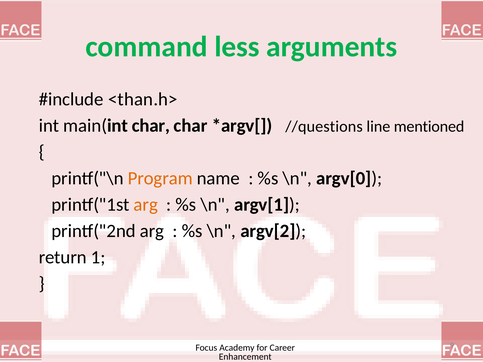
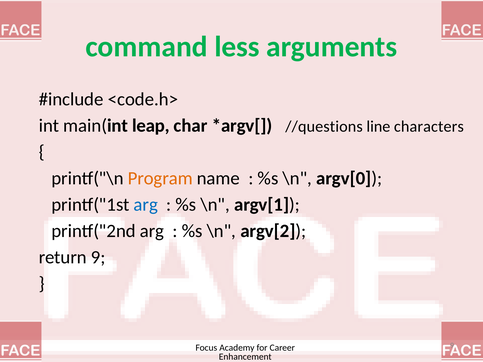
<than.h>: <than.h> -> <code.h>
main(int char: char -> leap
mentioned: mentioned -> characters
arg at (146, 205) colour: orange -> blue
return 1: 1 -> 9
